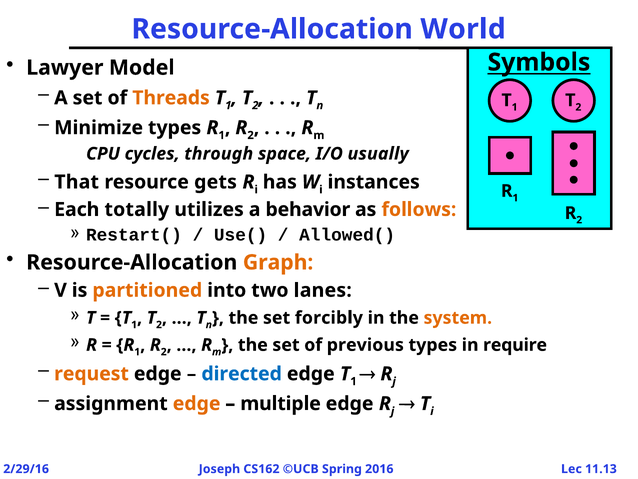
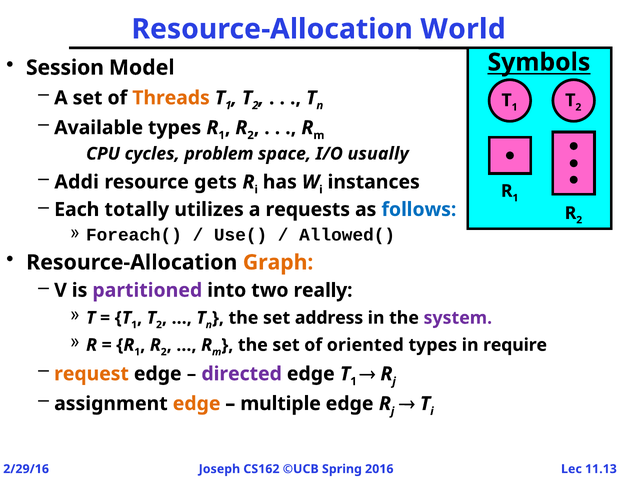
Lawyer: Lawyer -> Session
Minimize: Minimize -> Available
through: through -> problem
That: That -> Addi
behavior: behavior -> requests
follows colour: orange -> blue
Restart(: Restart( -> Foreach(
partitioned colour: orange -> purple
lanes: lanes -> really
forcibly: forcibly -> address
system colour: orange -> purple
previous: previous -> oriented
directed colour: blue -> purple
